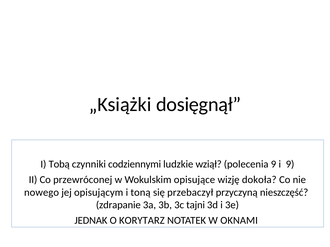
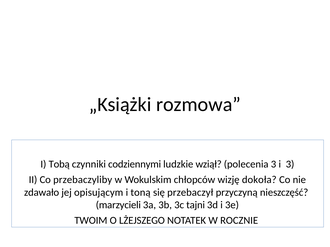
dosięgnął: dosięgnął -> rozmowa
polecenia 9: 9 -> 3
i 9: 9 -> 3
przewróconej: przewróconej -> przebaczyliby
opisujące: opisujące -> chłopców
nowego: nowego -> zdawało
zdrapanie: zdrapanie -> marzycieli
JEDNAK: JEDNAK -> TWOIM
KORYTARZ: KORYTARZ -> LŻEJSZEGO
OKNAMI: OKNAMI -> ROCZNIE
